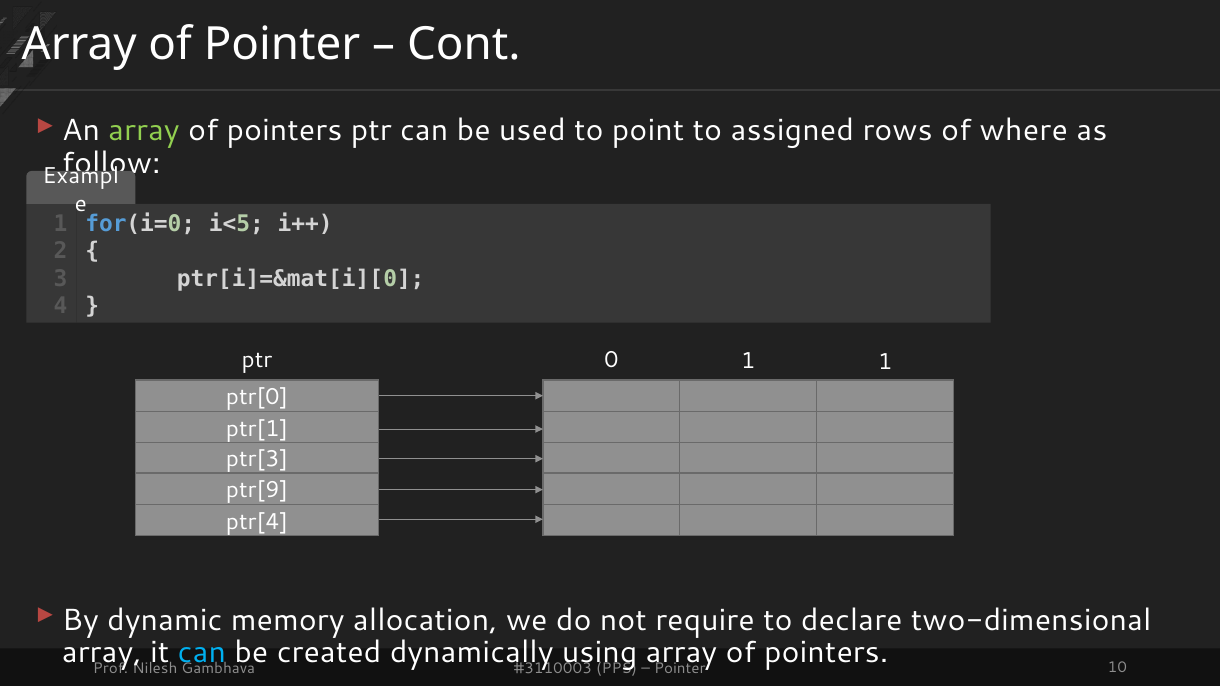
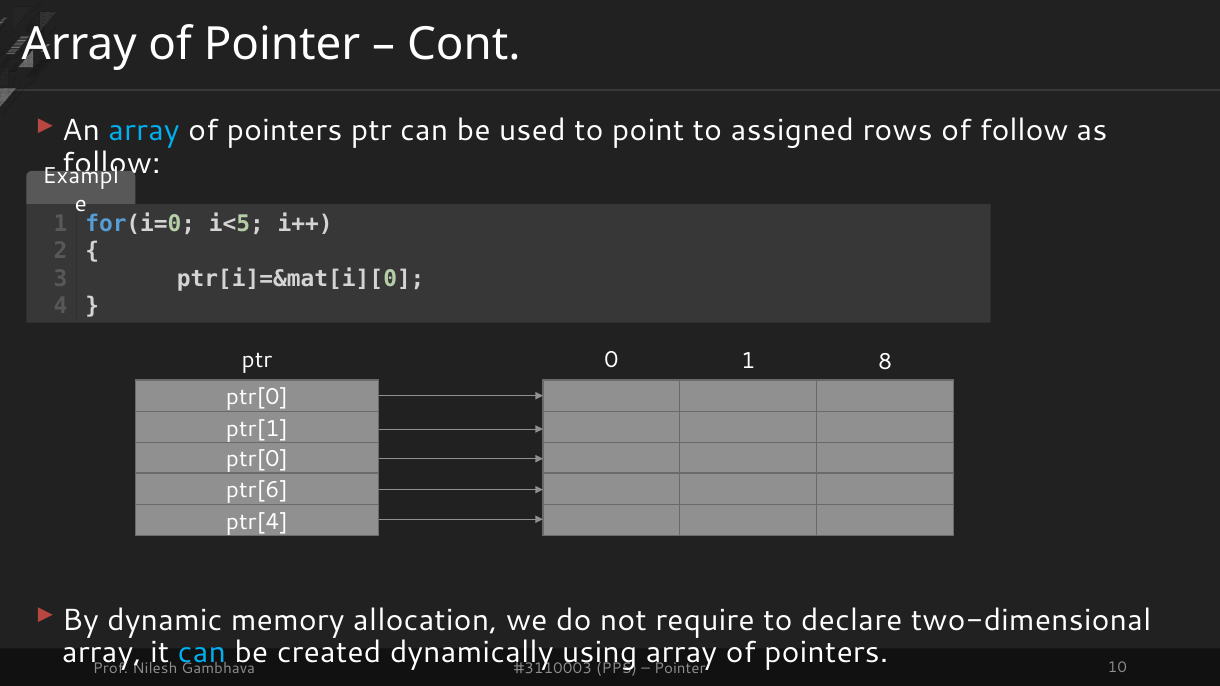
array at (144, 131) colour: light green -> light blue
of where: where -> follow
1 1: 1 -> 8
ptr[3 at (257, 459): ptr[3 -> ptr[0
ptr[9: ptr[9 -> ptr[6
